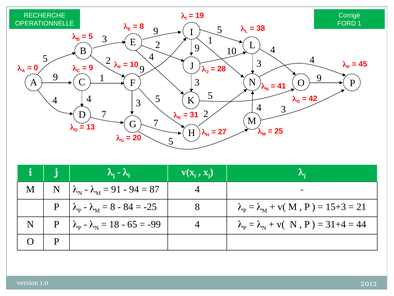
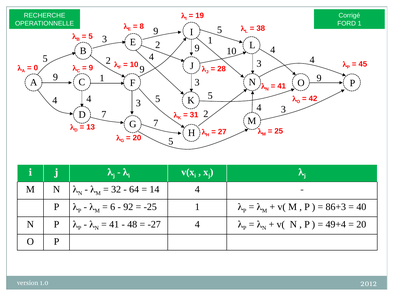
91: 91 -> 32
94: 94 -> 64
87: 87 -> 14
8 at (113, 206): 8 -> 6
84: 84 -> 92
-25 8: 8 -> 1
15+3: 15+3 -> 86+3
21: 21 -> 40
18 at (114, 224): 18 -> 41
65: 65 -> 48
-99: -99 -> -27
31+4: 31+4 -> 49+4
44 at (361, 224): 44 -> 20
